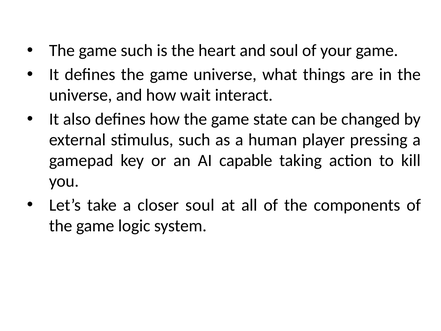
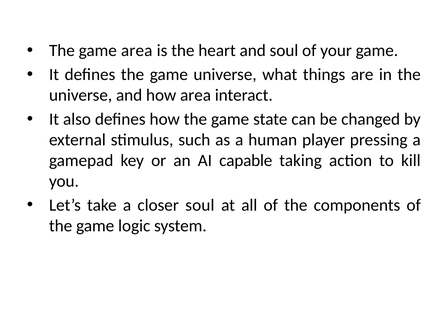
game such: such -> area
how wait: wait -> area
